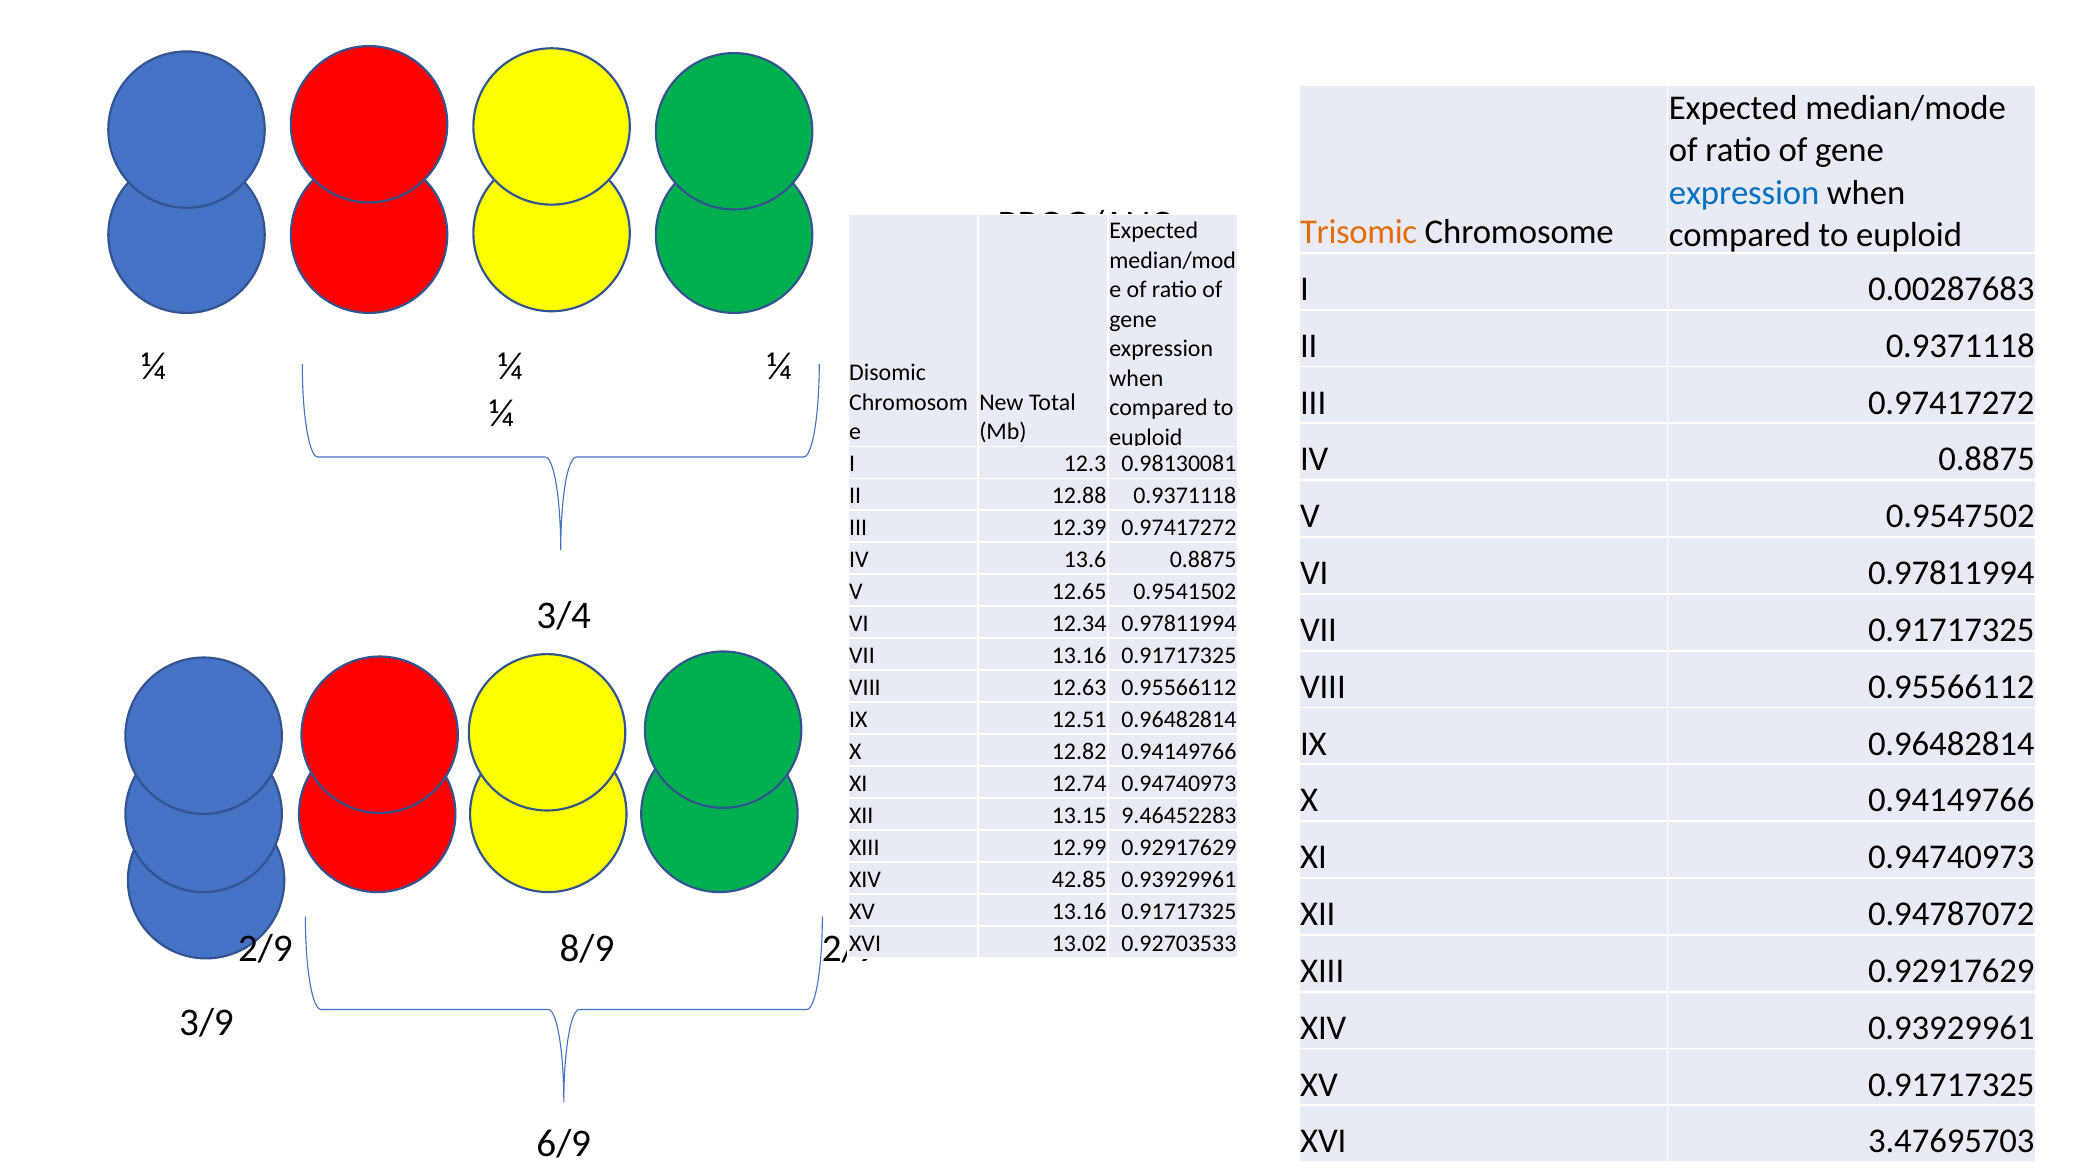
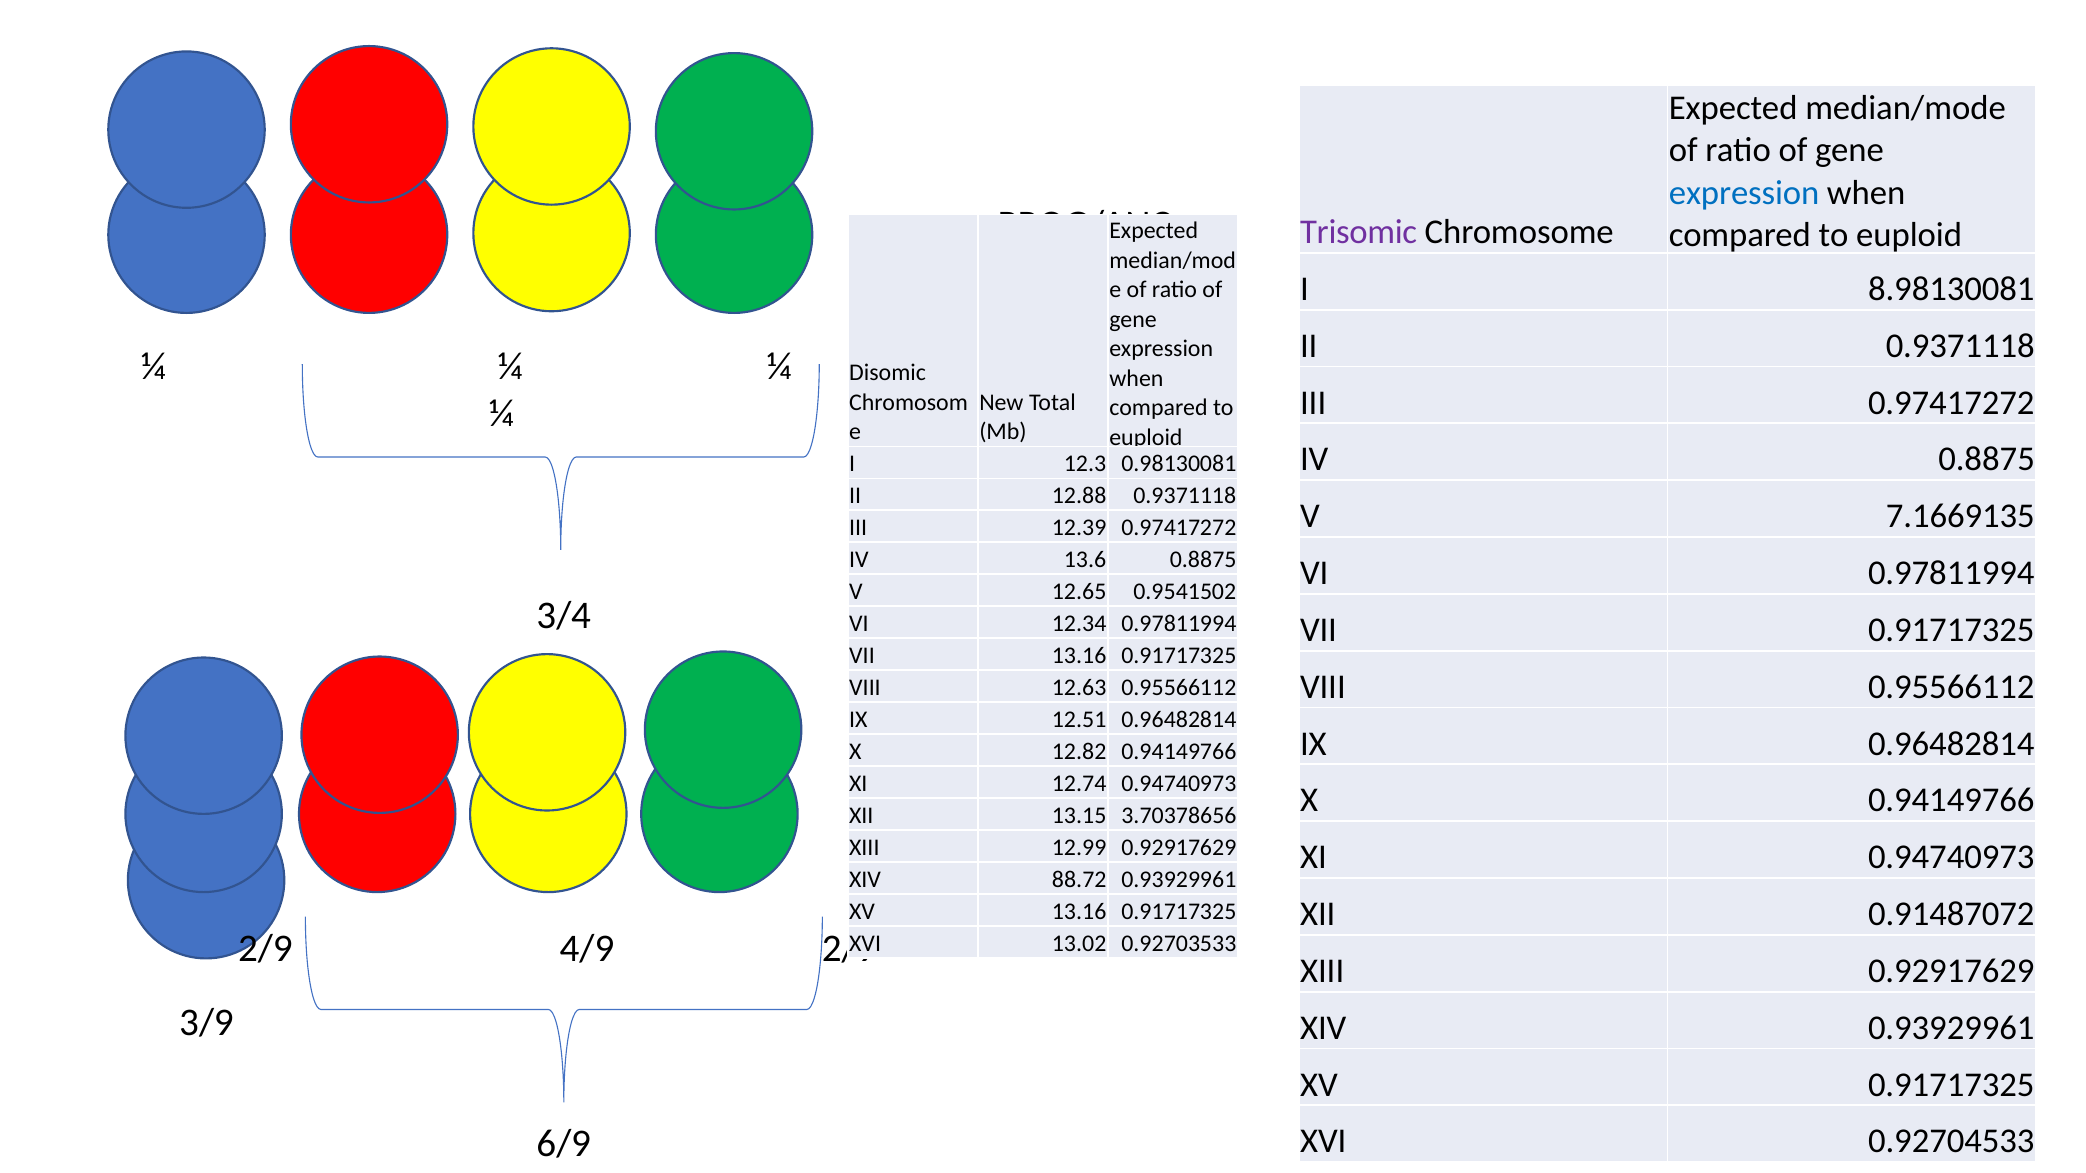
Trisomic colour: orange -> purple
0.00287683: 0.00287683 -> 8.98130081
0.9547502: 0.9547502 -> 7.1669135
9.46452283: 9.46452283 -> 3.70378656
42.85: 42.85 -> 88.72
0.94787072: 0.94787072 -> 0.91487072
2/9 8/9: 8/9 -> 4/9
3.47695703: 3.47695703 -> 0.92704533
